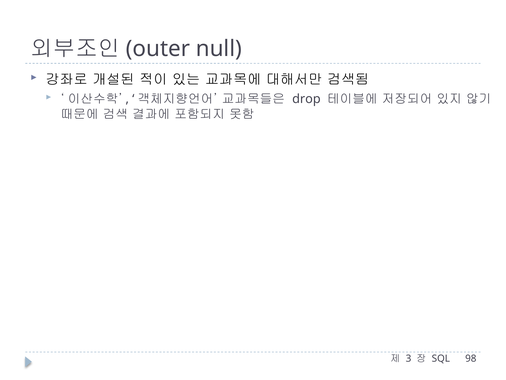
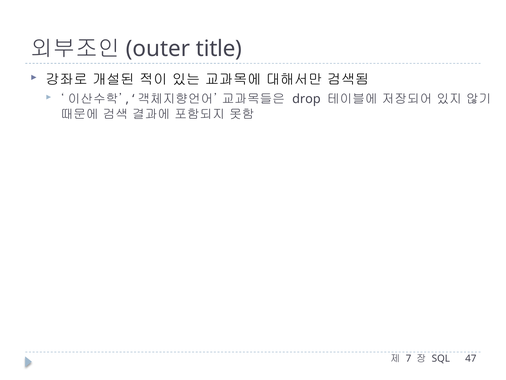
null: null -> title
3: 3 -> 7
98: 98 -> 47
